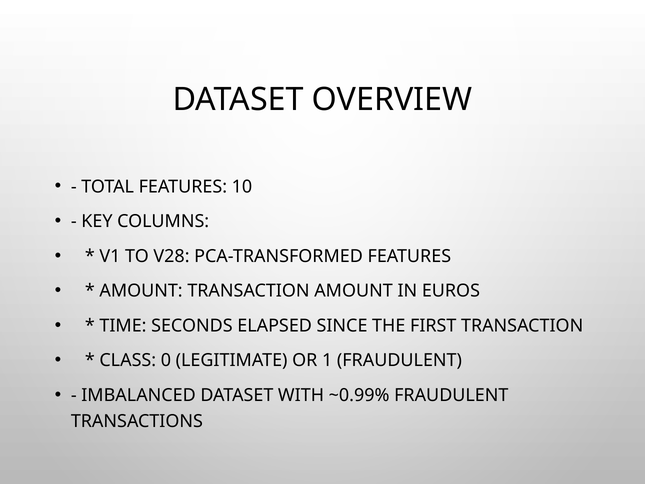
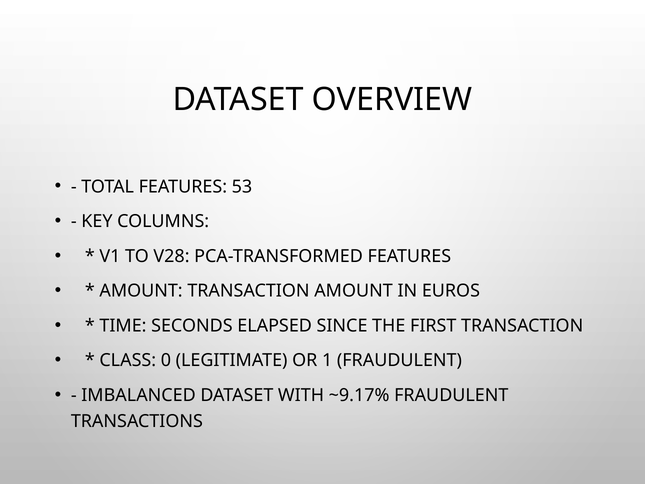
10: 10 -> 53
~0.99%: ~0.99% -> ~9.17%
